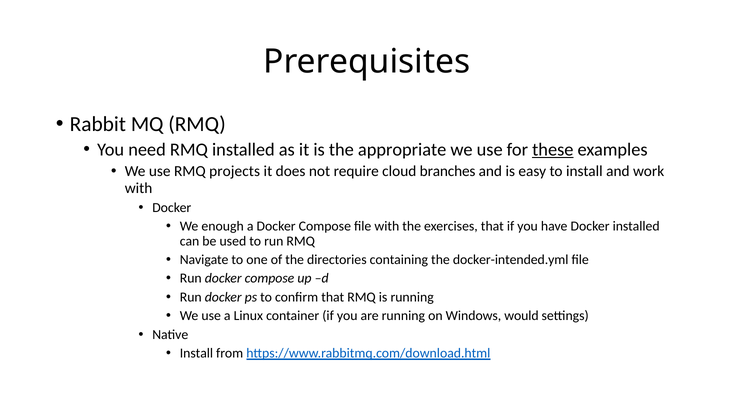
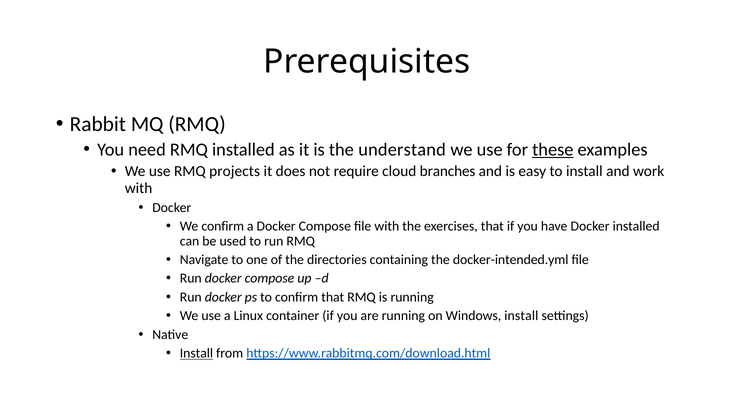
appropriate: appropriate -> understand
We enough: enough -> confirm
Windows would: would -> install
Install at (196, 353) underline: none -> present
